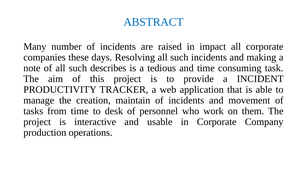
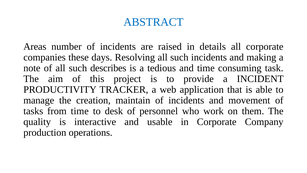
Many: Many -> Areas
impact: impact -> details
project at (37, 122): project -> quality
